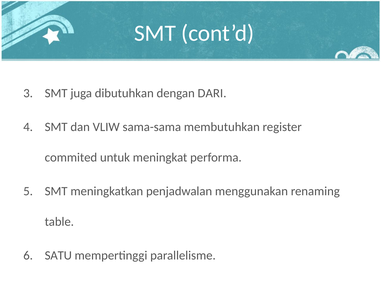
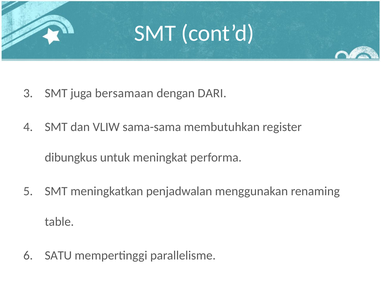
dibutuhkan: dibutuhkan -> bersamaan
commited: commited -> dibungkus
